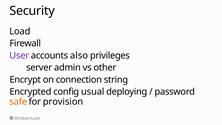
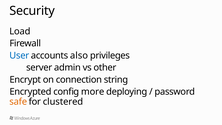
User colour: purple -> blue
usual: usual -> more
provision: provision -> clustered
